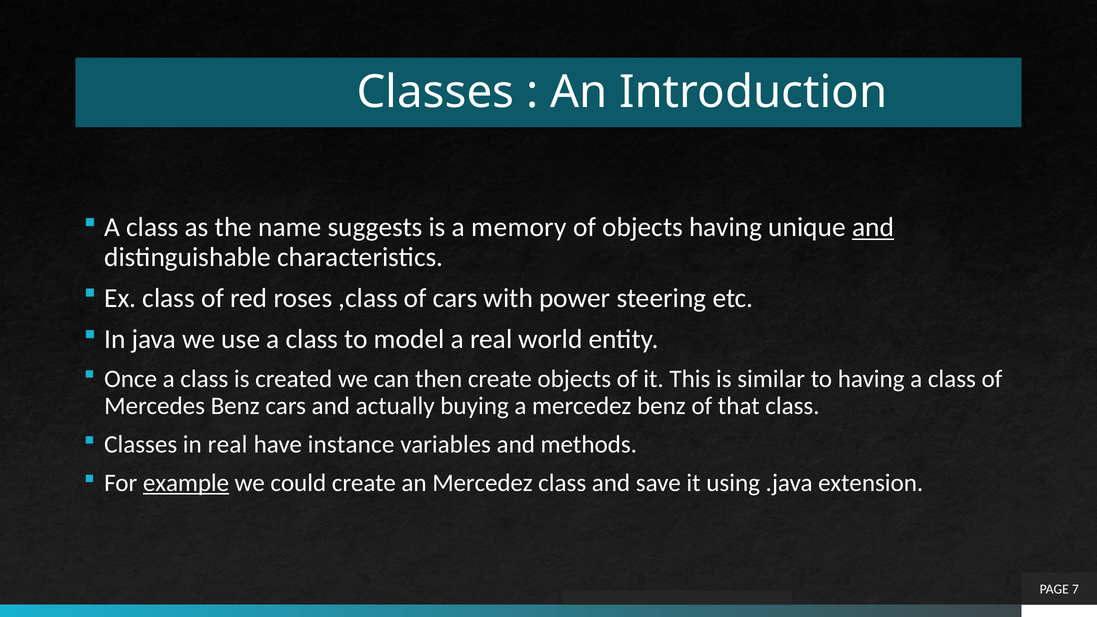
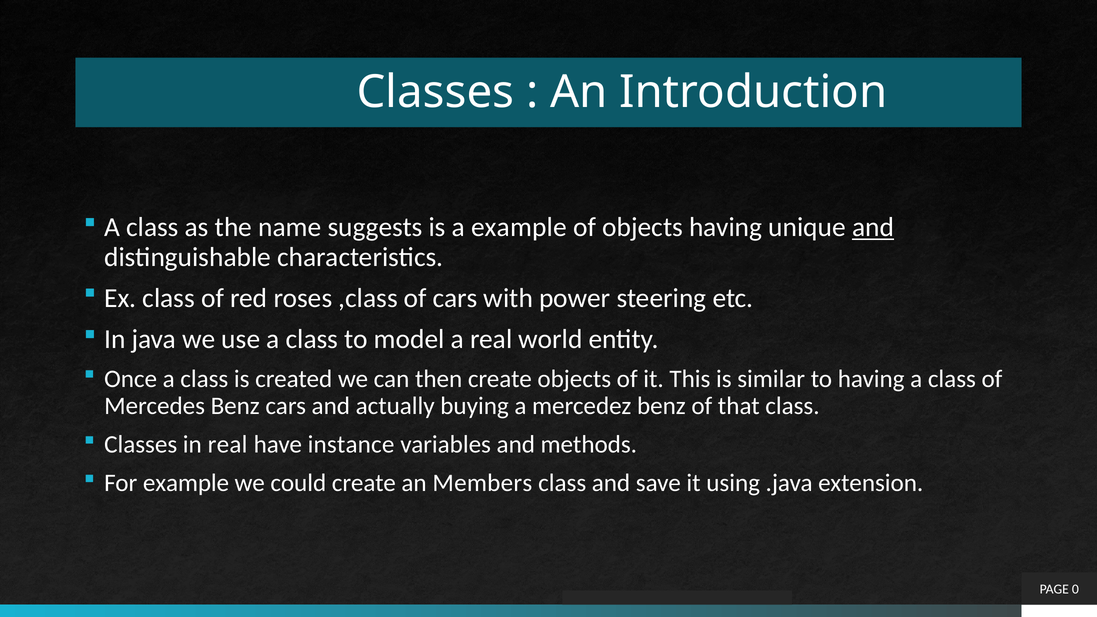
a memory: memory -> example
example at (186, 483) underline: present -> none
an Mercedez: Mercedez -> Members
7: 7 -> 0
